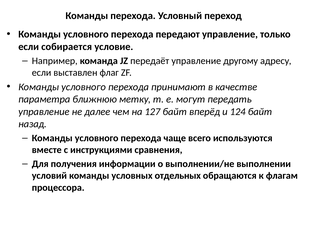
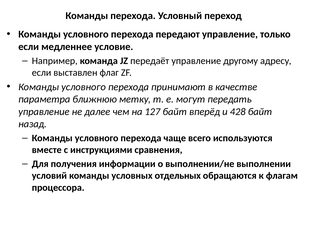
собирается: собирается -> медленнее
124: 124 -> 428
